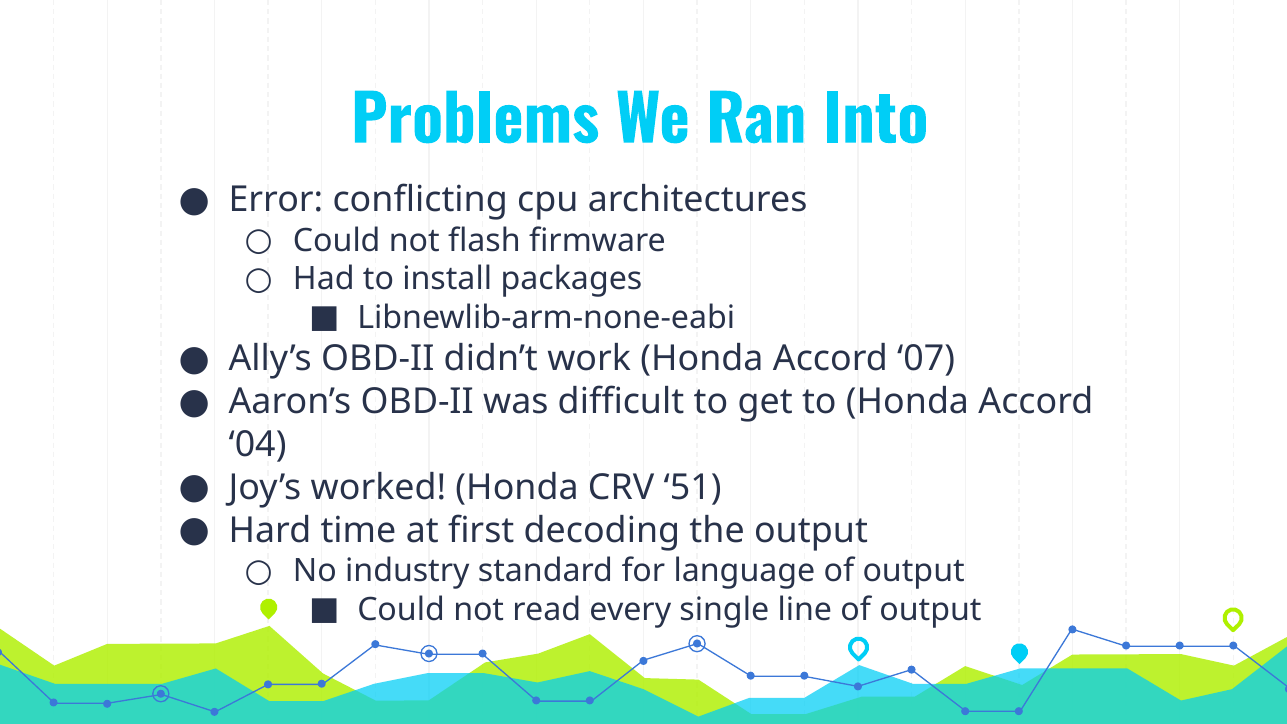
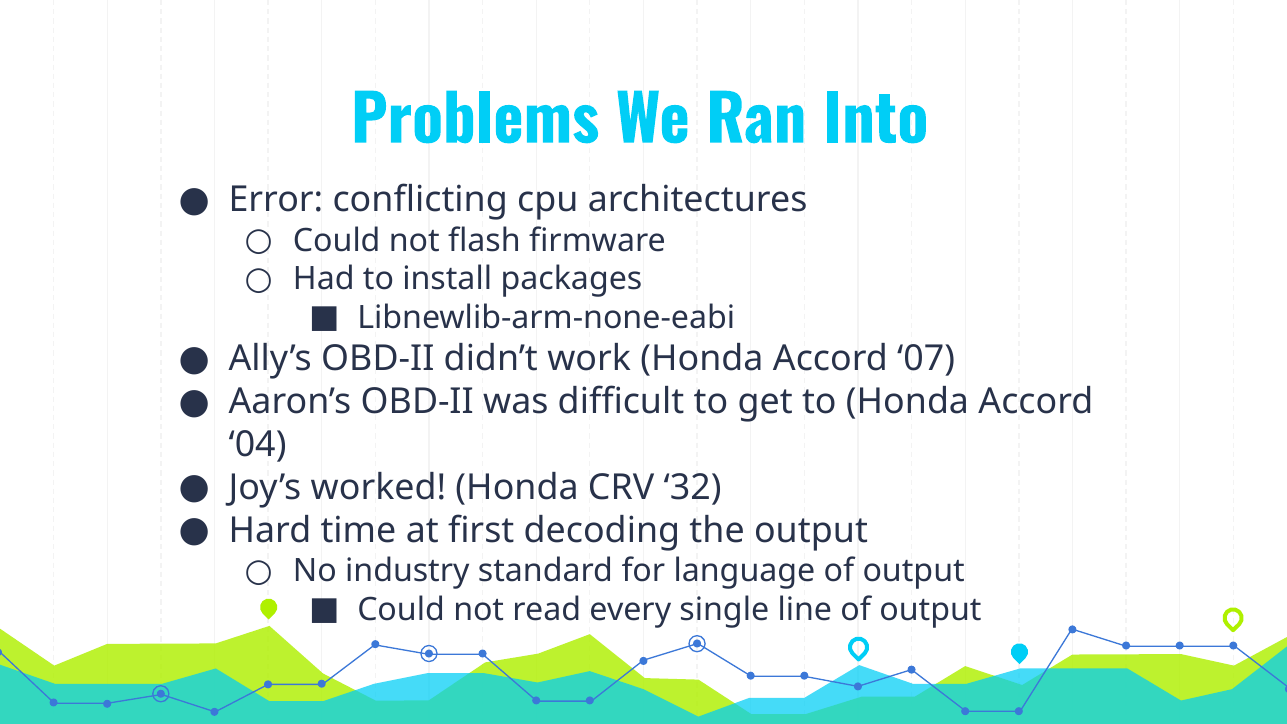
51: 51 -> 32
